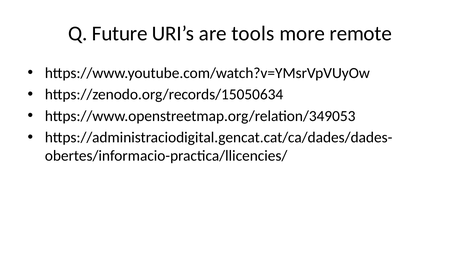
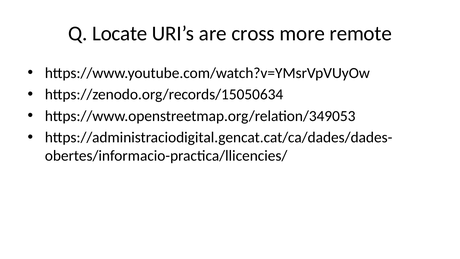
Future: Future -> Locate
tools: tools -> cross
